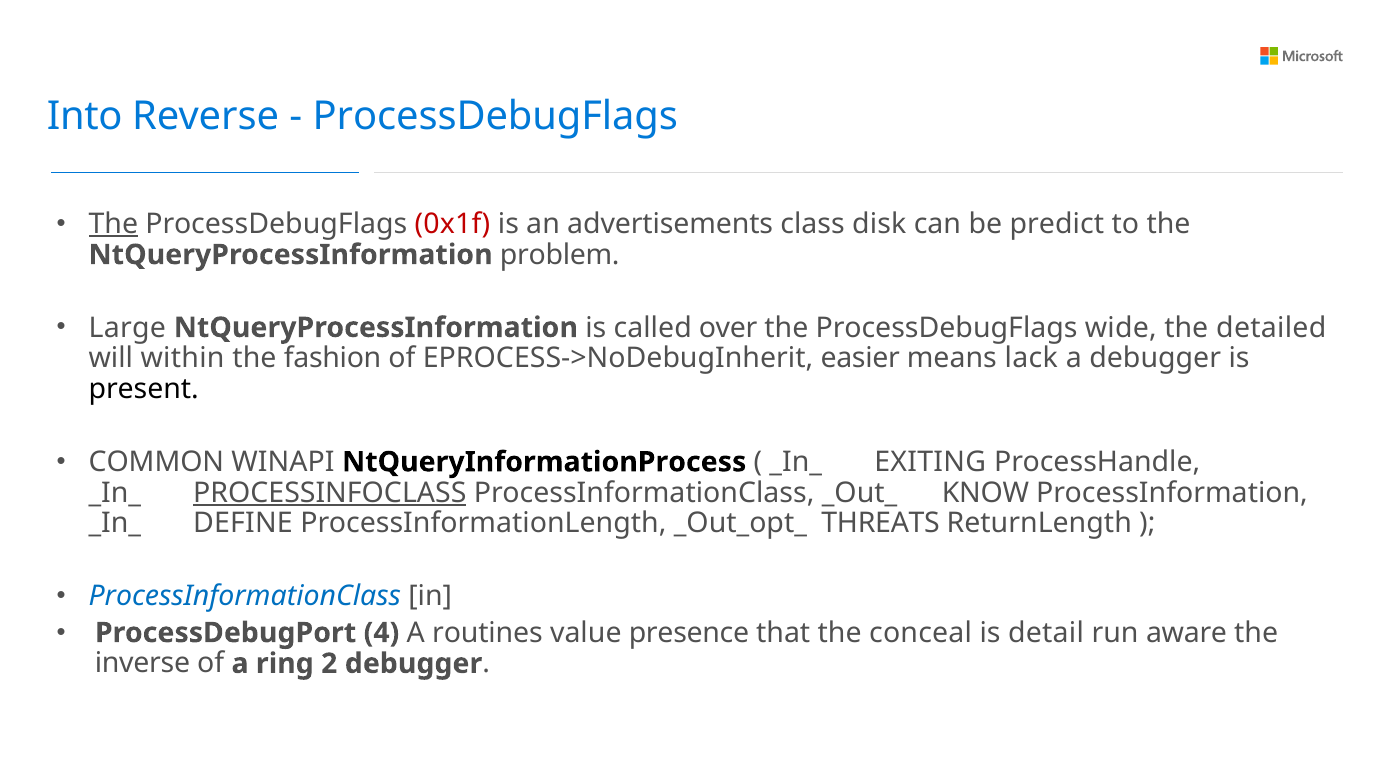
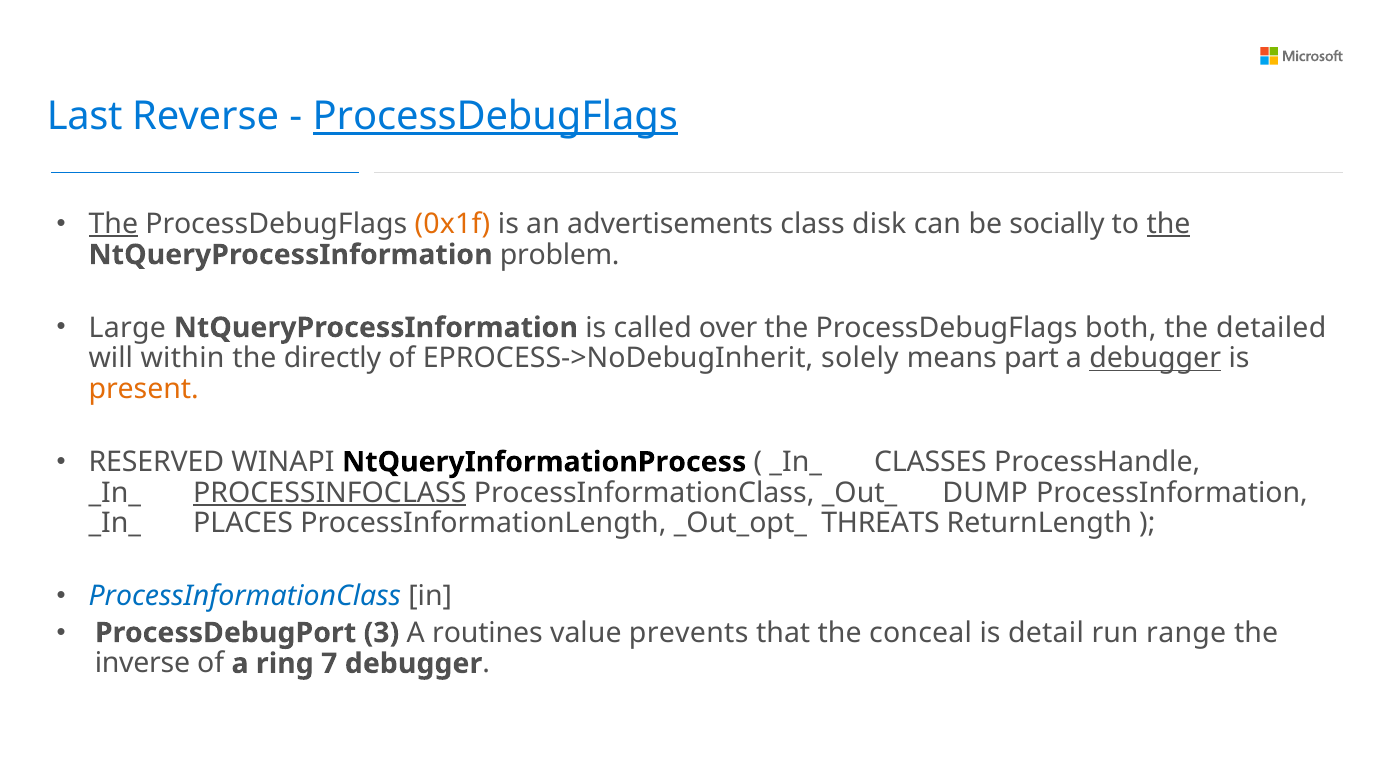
Into: Into -> Last
ProcessDebugFlags at (495, 116) underline: none -> present
0x1f colour: red -> orange
predict: predict -> socially
the at (1168, 224) underline: none -> present
wide: wide -> both
fashion: fashion -> directly
easier: easier -> solely
lack: lack -> part
debugger at (1155, 358) underline: none -> present
present colour: black -> orange
COMMON: COMMON -> RESERVED
EXITING: EXITING -> CLASSES
KNOW: KNOW -> DUMP
DEFINE: DEFINE -> PLACES
4: 4 -> 3
presence: presence -> prevents
aware: aware -> range
2: 2 -> 7
